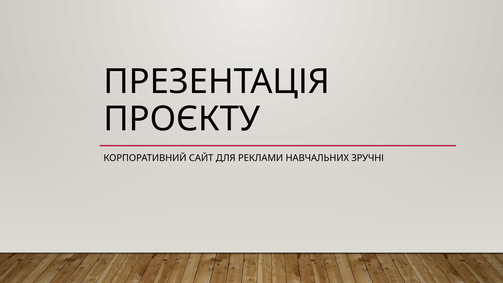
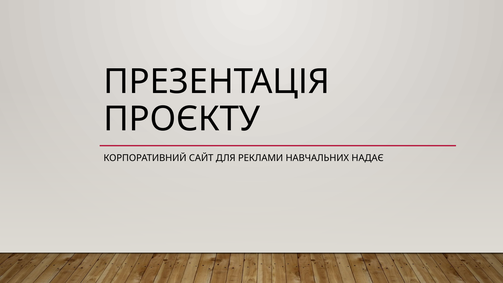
ЗРУЧНІ: ЗРУЧНІ -> НАДАЄ
